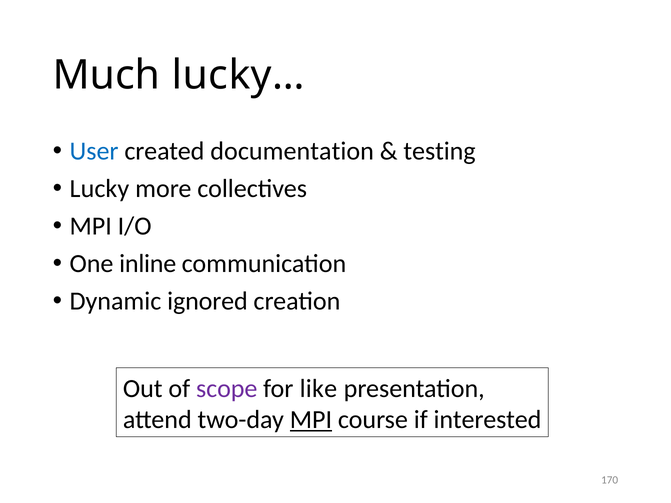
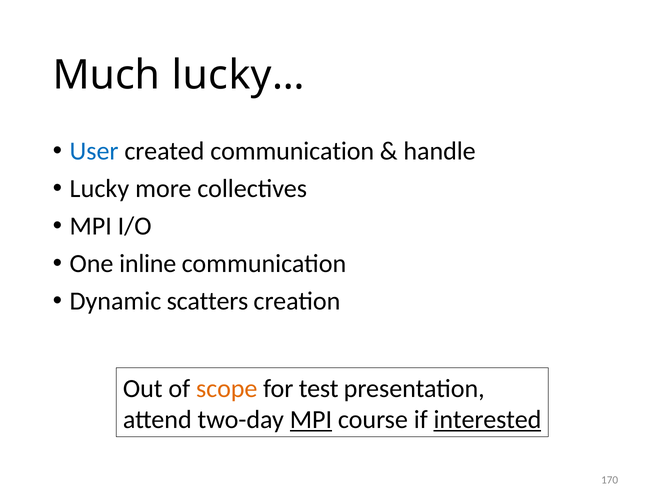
created documentation: documentation -> communication
testing: testing -> handle
ignored: ignored -> scatters
scope colour: purple -> orange
like: like -> test
interested underline: none -> present
